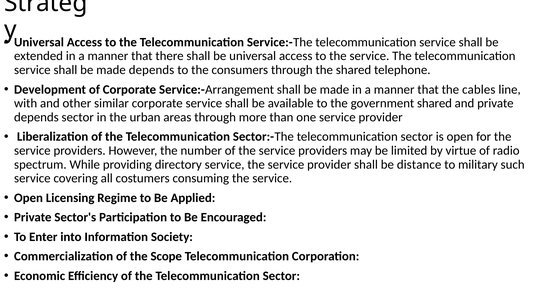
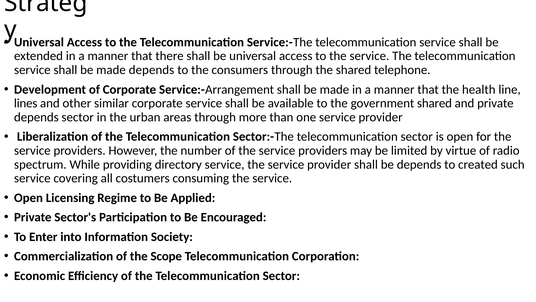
cables: cables -> health
with: with -> lines
be distance: distance -> depends
military: military -> created
